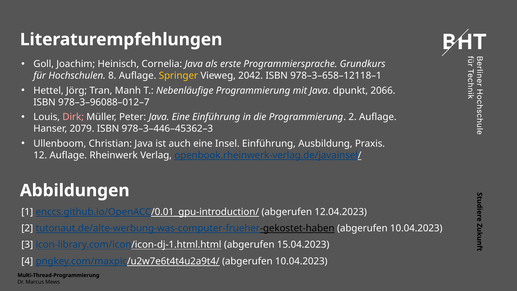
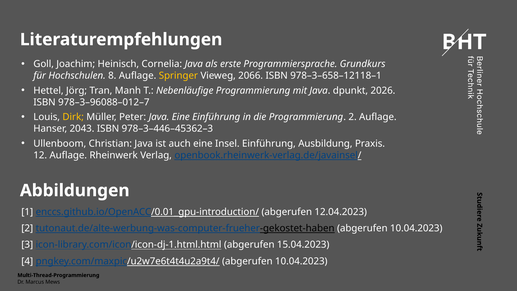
2042: 2042 -> 2066
2066: 2066 -> 2026
Dirk colour: pink -> yellow
2079: 2079 -> 2043
